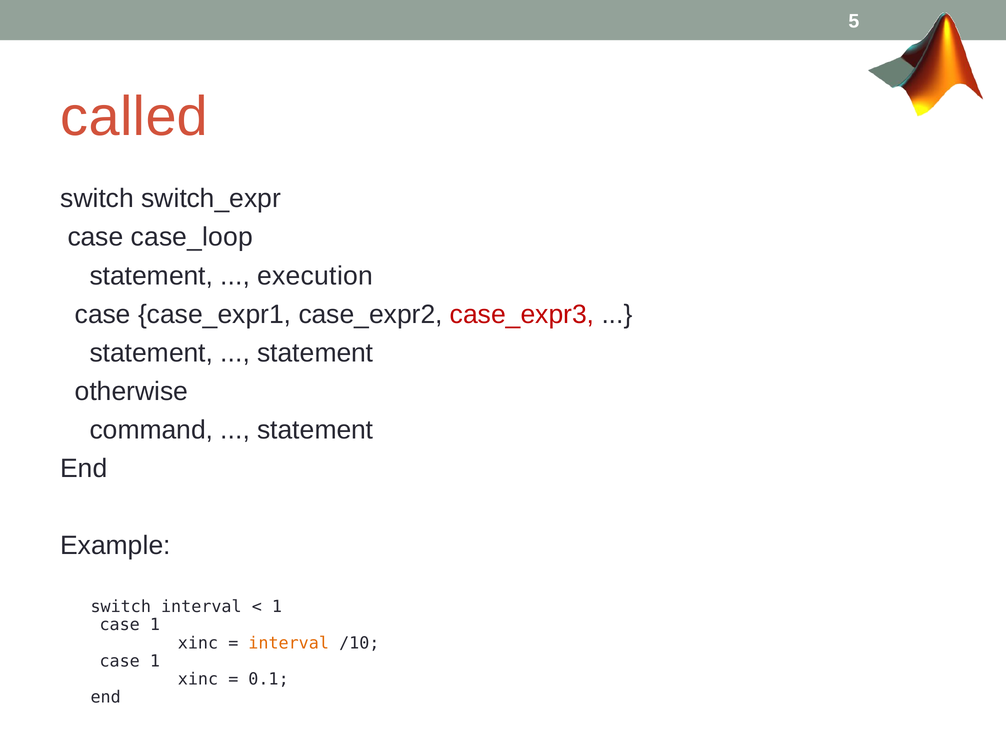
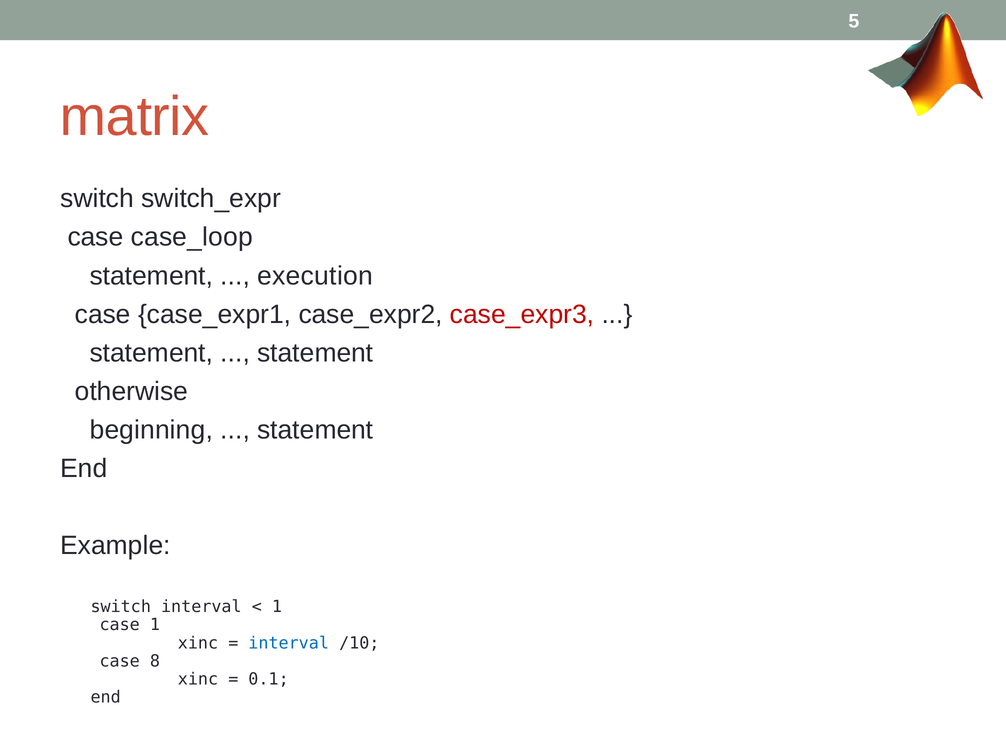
called: called -> matrix
command: command -> beginning
interval at (289, 643) colour: orange -> blue
1 at (155, 662): 1 -> 8
